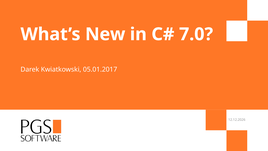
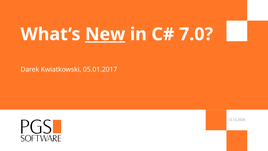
New underline: none -> present
